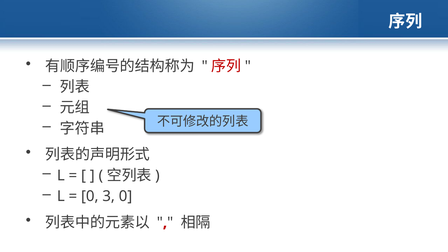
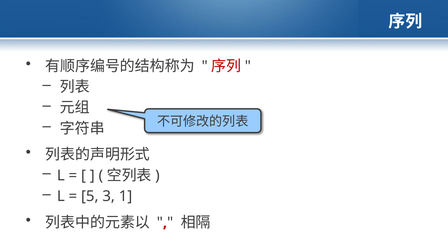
0 at (90, 196): 0 -> 5
3 0: 0 -> 1
